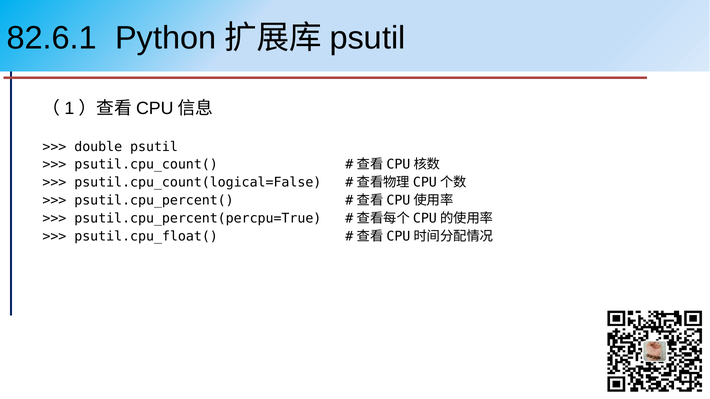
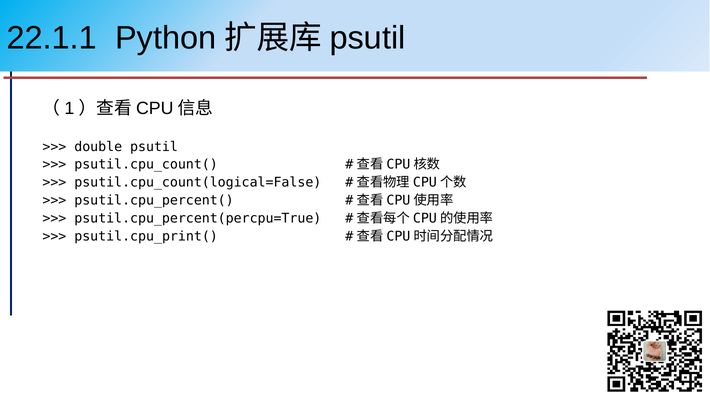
82.6.1: 82.6.1 -> 22.1.1
psutil.cpu_float(: psutil.cpu_float( -> psutil.cpu_print(
